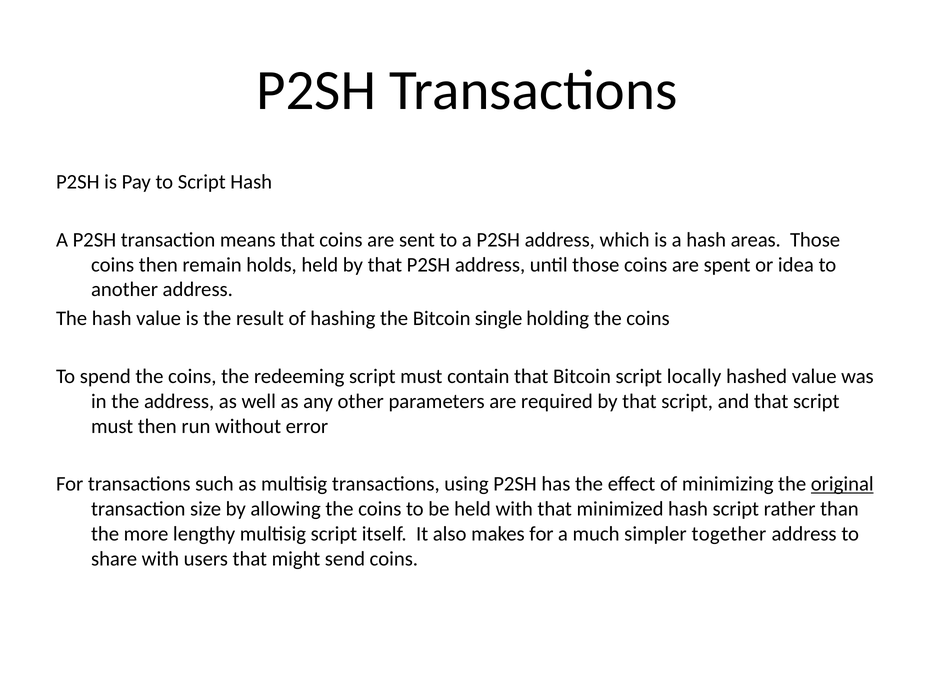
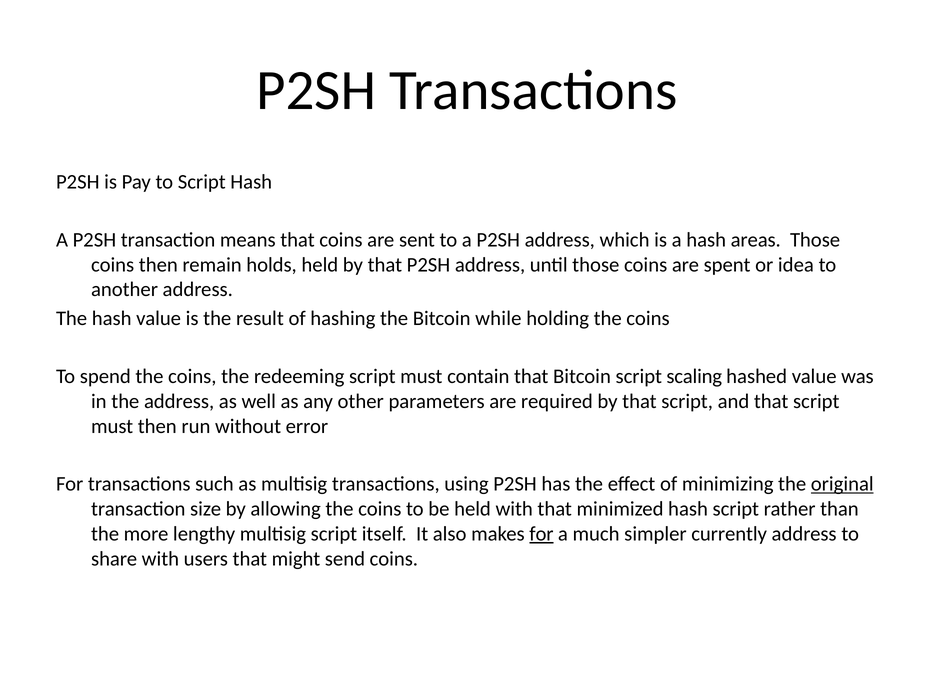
single: single -> while
locally: locally -> scaling
for at (541, 534) underline: none -> present
together: together -> currently
